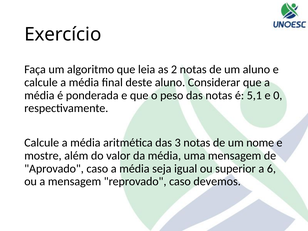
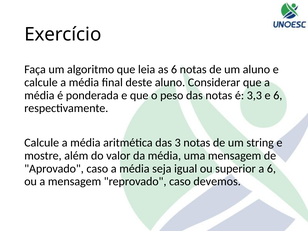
as 2: 2 -> 6
5,1: 5,1 -> 3,3
e 0: 0 -> 6
nome: nome -> string
